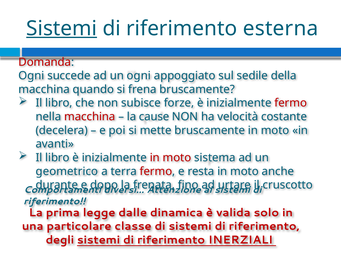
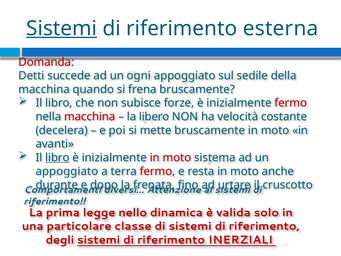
Ogni at (31, 76): Ogni -> Detti
cause: cause -> libero
libro at (57, 157) underline: none -> present
geometrico at (67, 171): geometrico -> appoggiato
dalle: dalle -> nello
